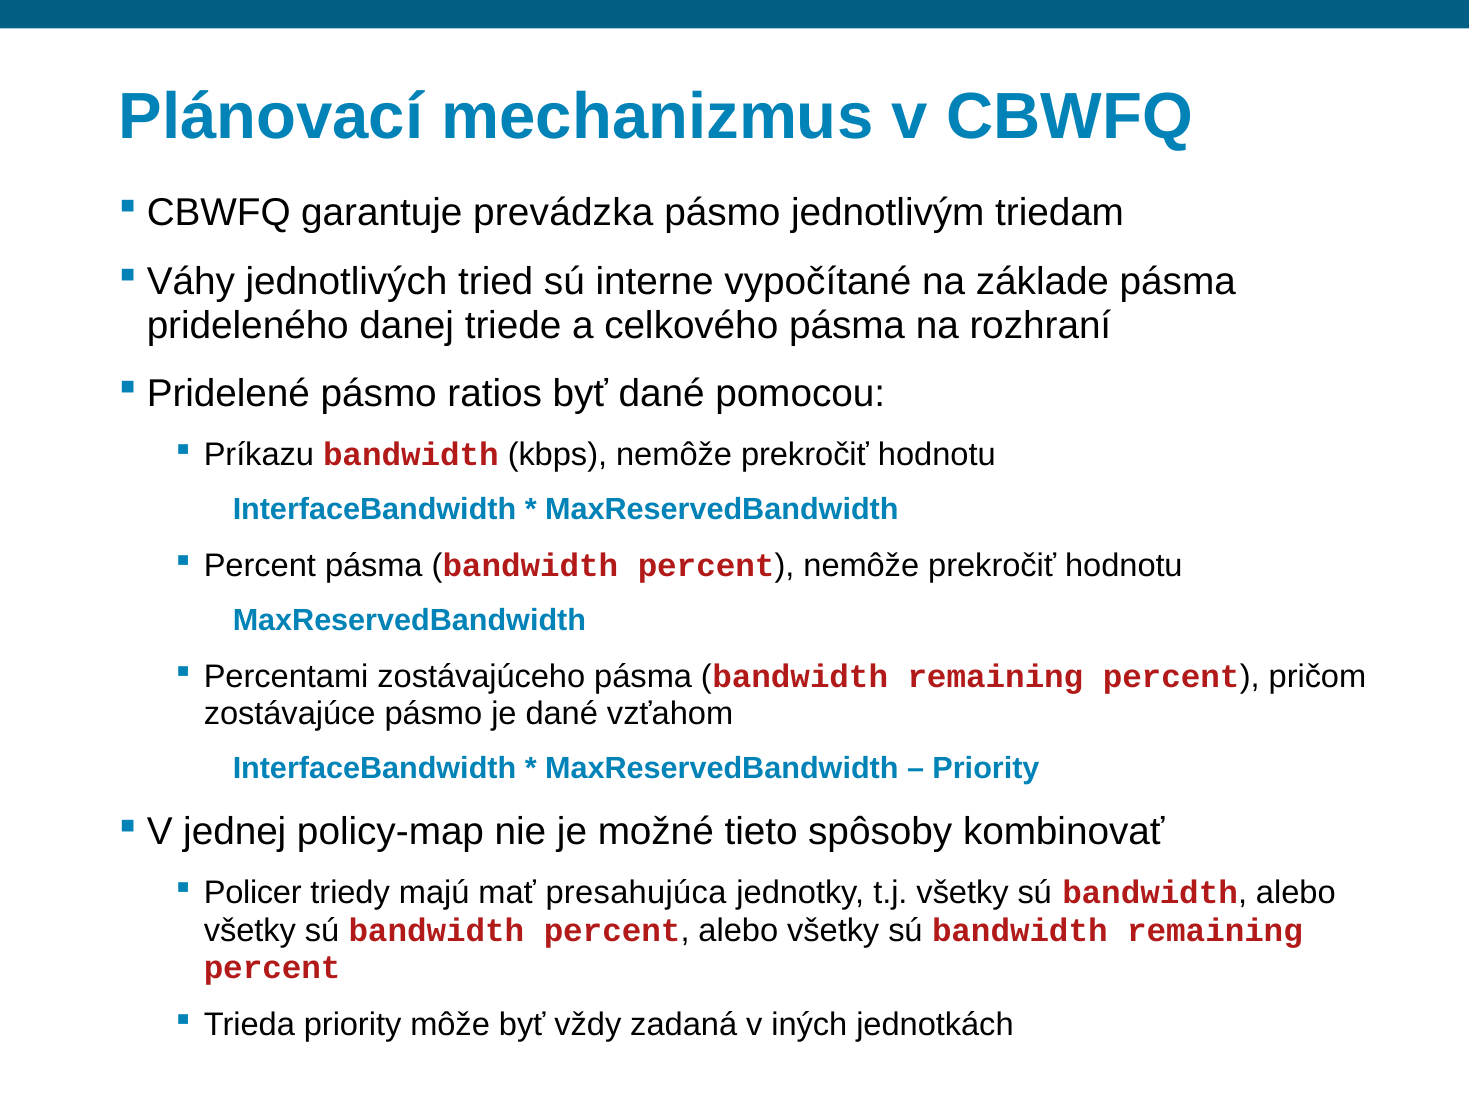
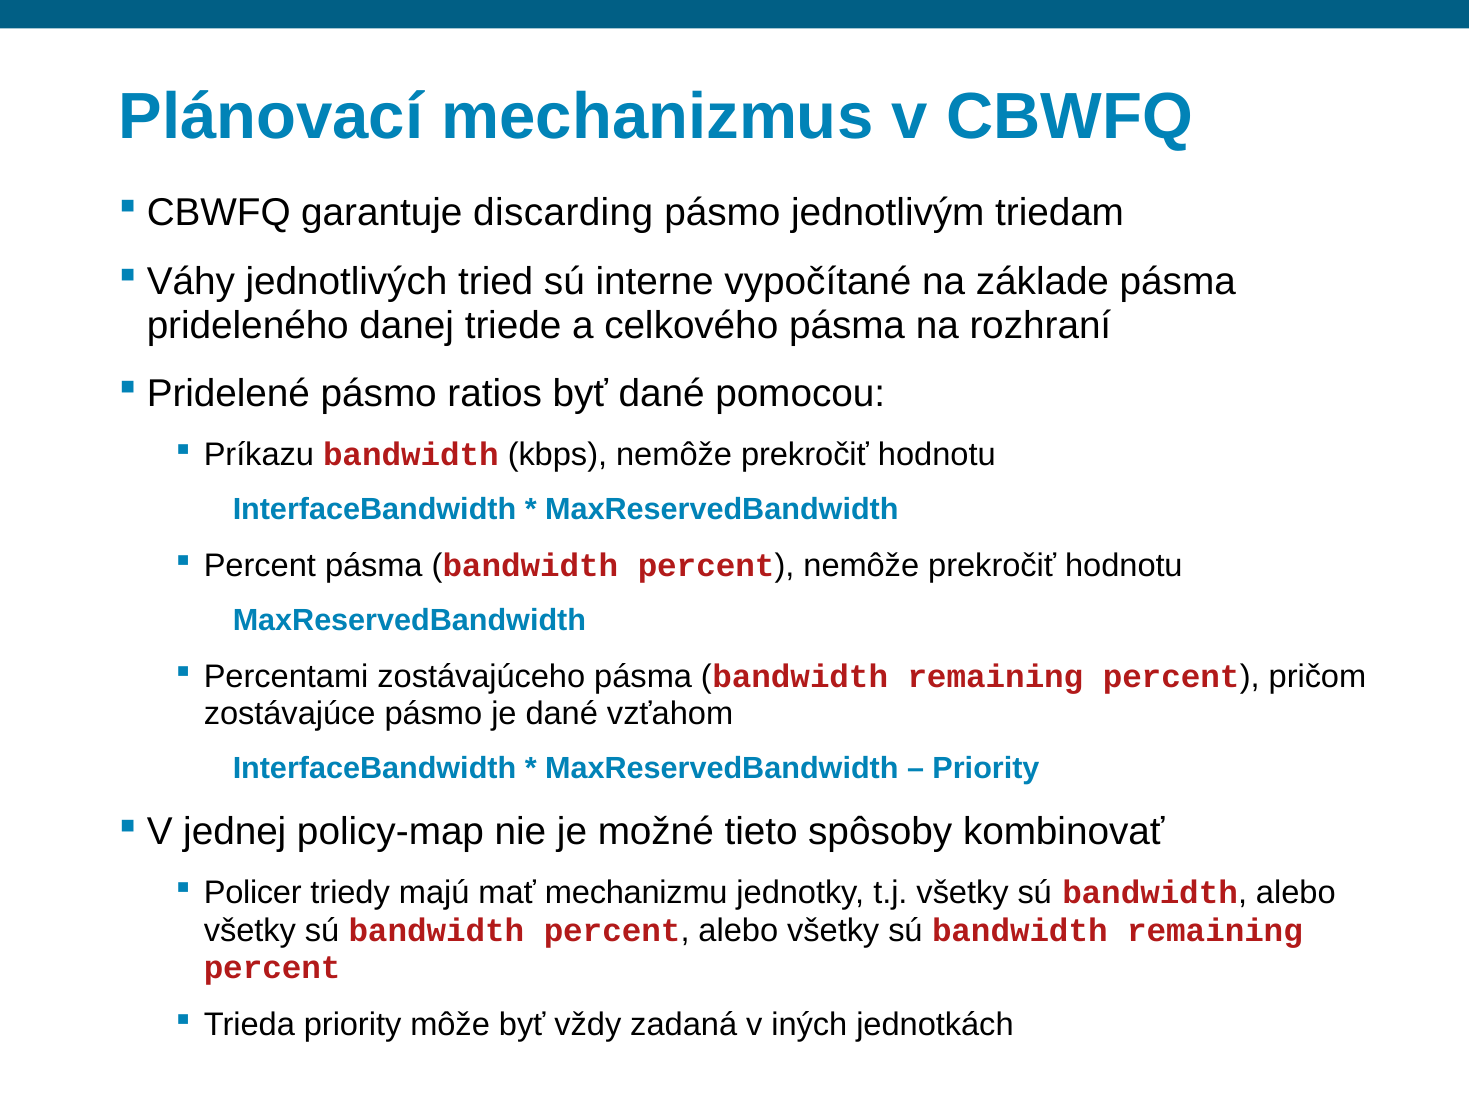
prevádzka: prevádzka -> discarding
presahujúca: presahujúca -> mechanizmu
